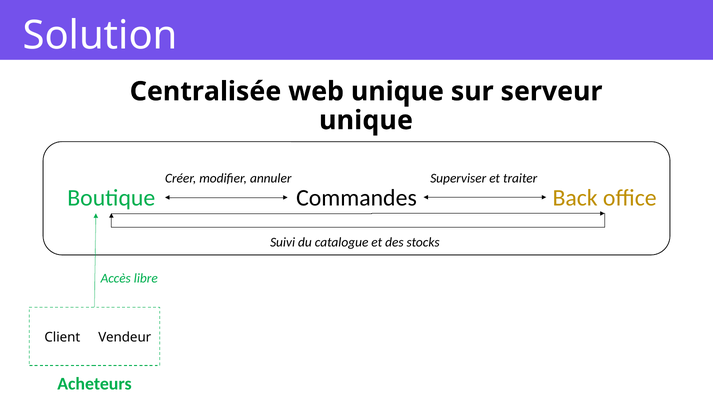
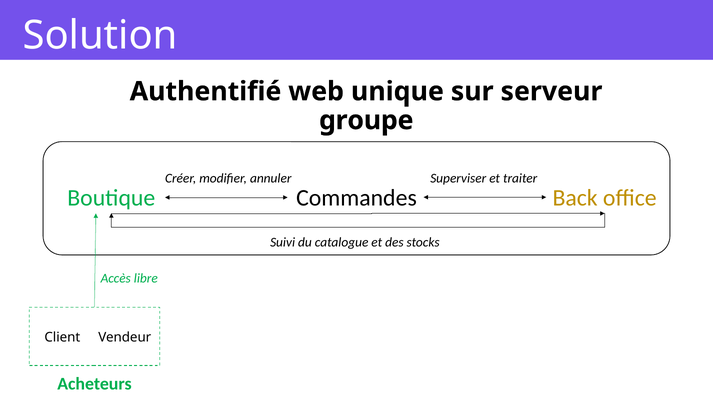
Centralisée: Centralisée -> Authentifié
unique at (366, 120): unique -> groupe
